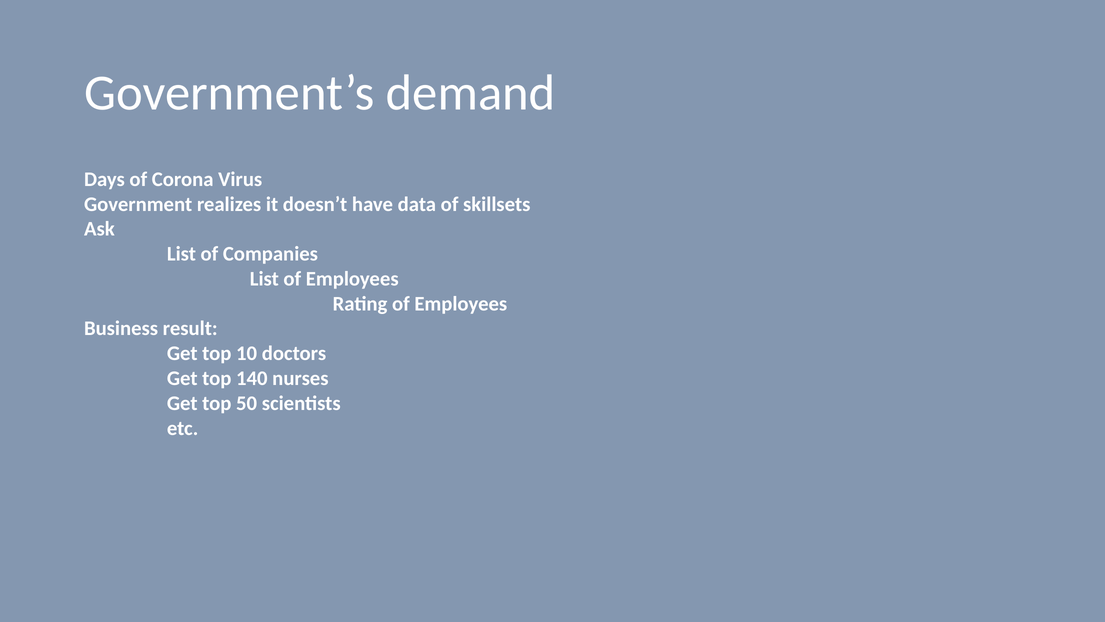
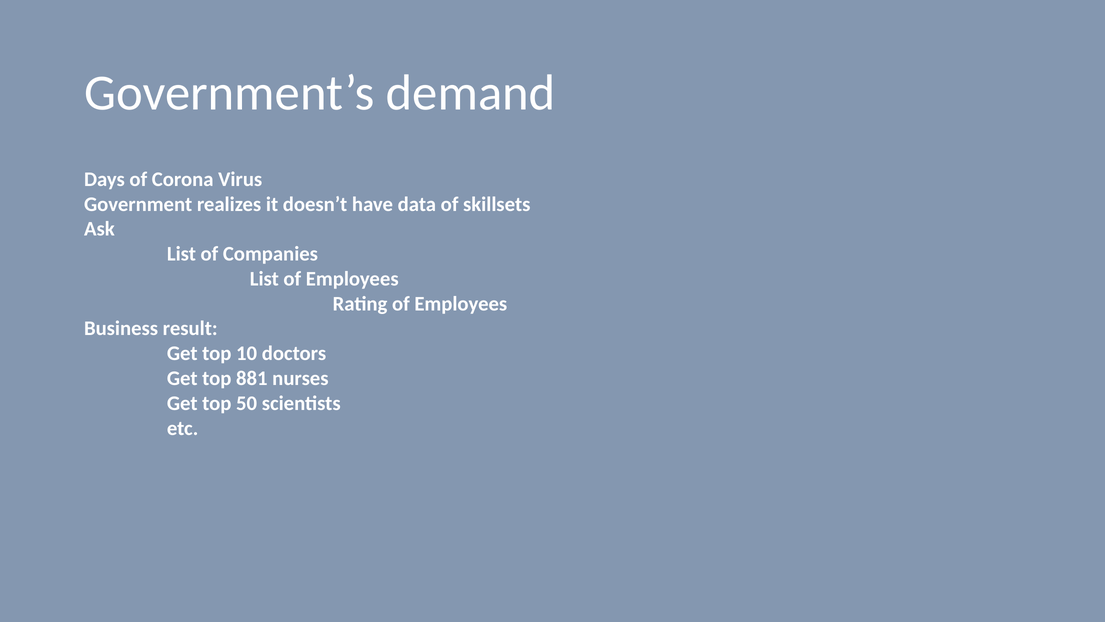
140: 140 -> 881
